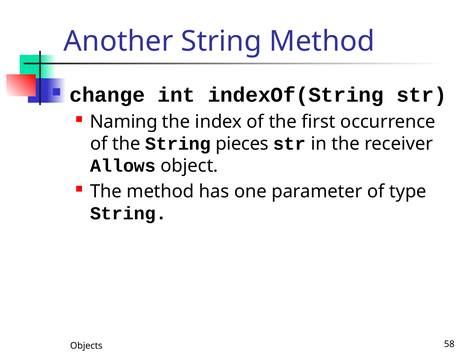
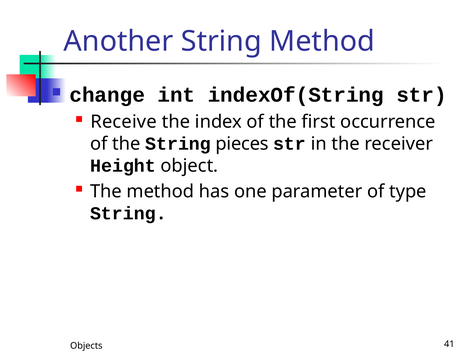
Naming: Naming -> Receive
Allows: Allows -> Height
58: 58 -> 41
